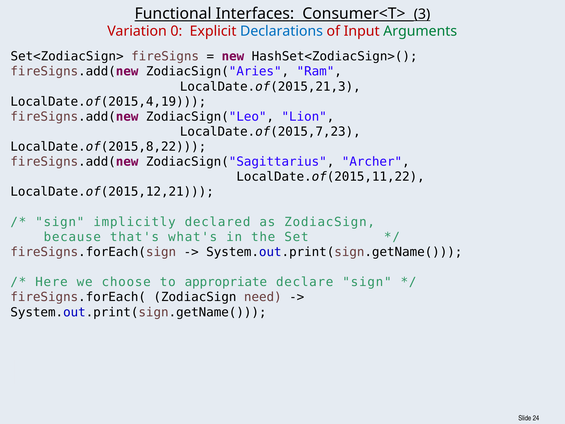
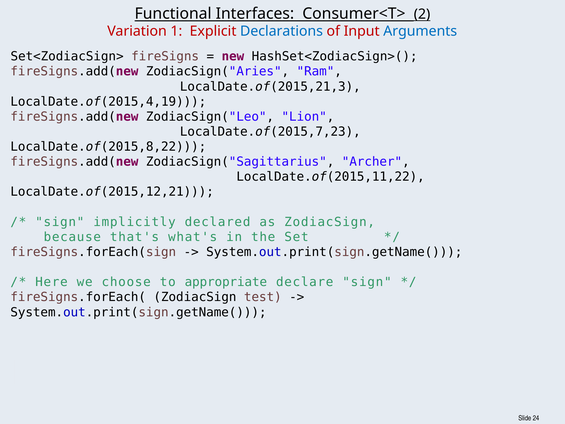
3: 3 -> 2
0: 0 -> 1
Arguments colour: green -> blue
need: need -> test
